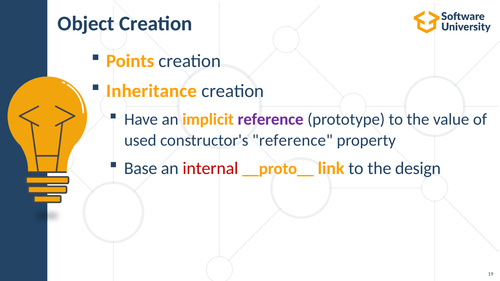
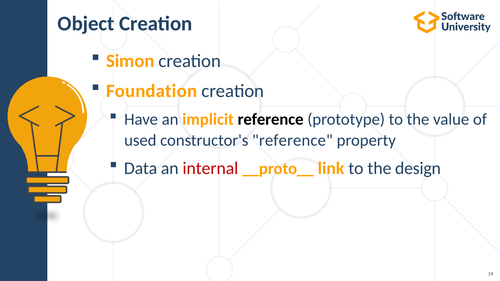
Points: Points -> Simon
Inheritance: Inheritance -> Foundation
reference at (271, 119) colour: purple -> black
Base: Base -> Data
